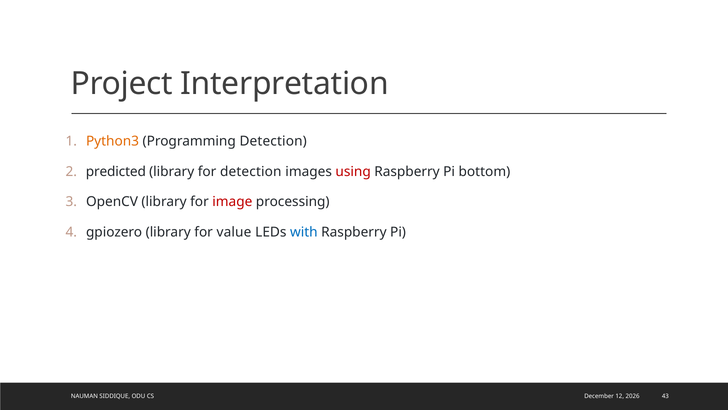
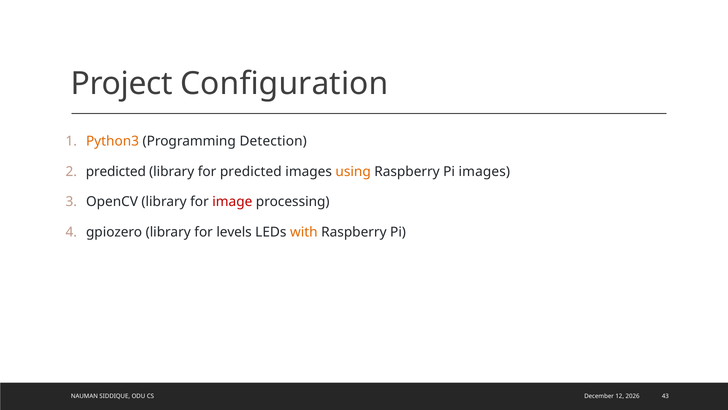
Interpretation: Interpretation -> Configuration
for detection: detection -> predicted
using colour: red -> orange
Pi bottom: bottom -> images
value: value -> levels
with colour: blue -> orange
